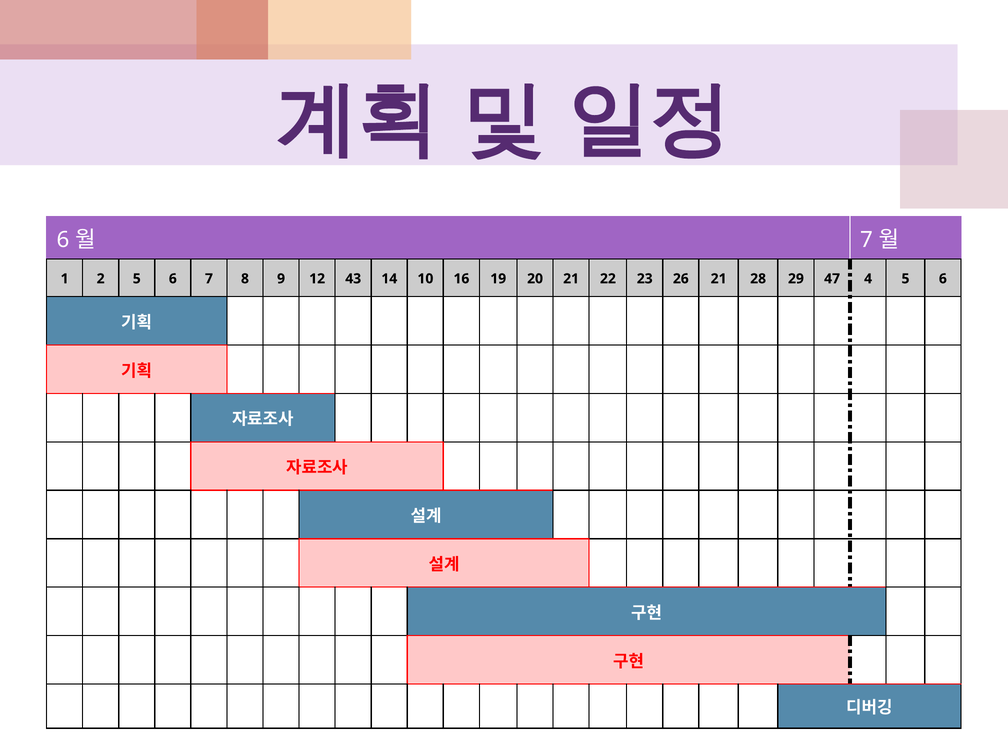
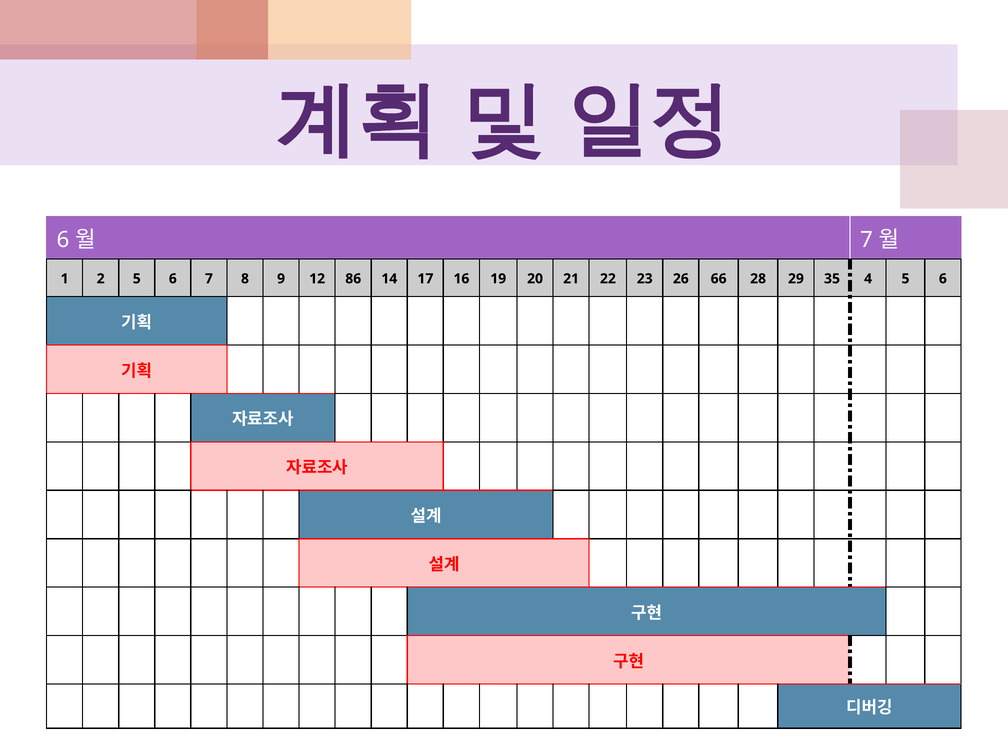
43: 43 -> 86
10: 10 -> 17
26 21: 21 -> 66
47: 47 -> 35
